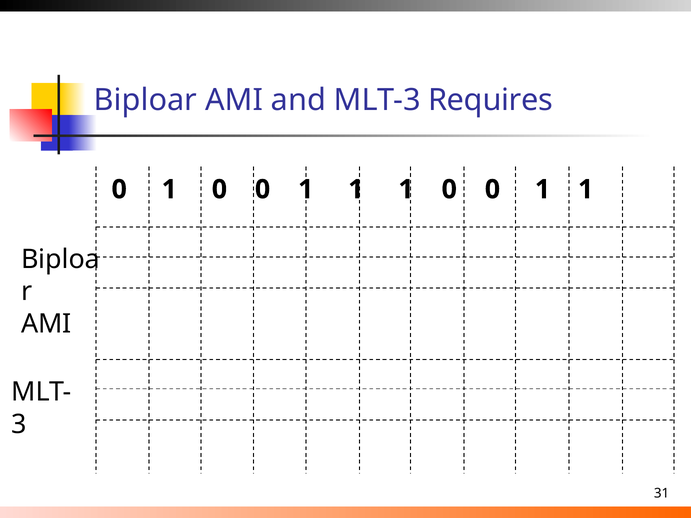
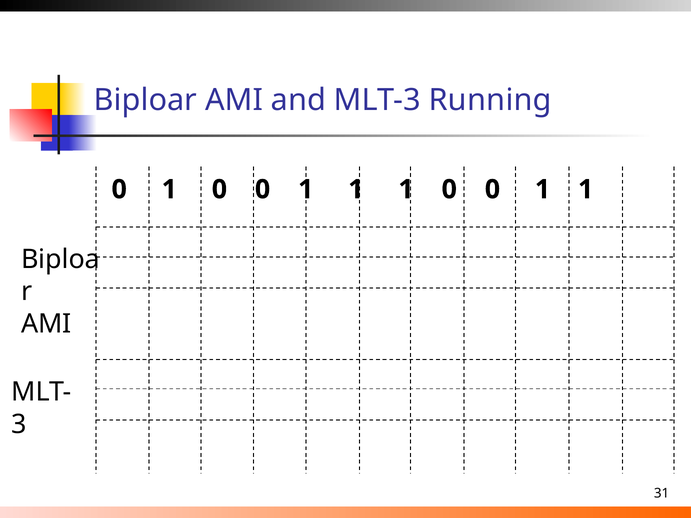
Requires: Requires -> Running
